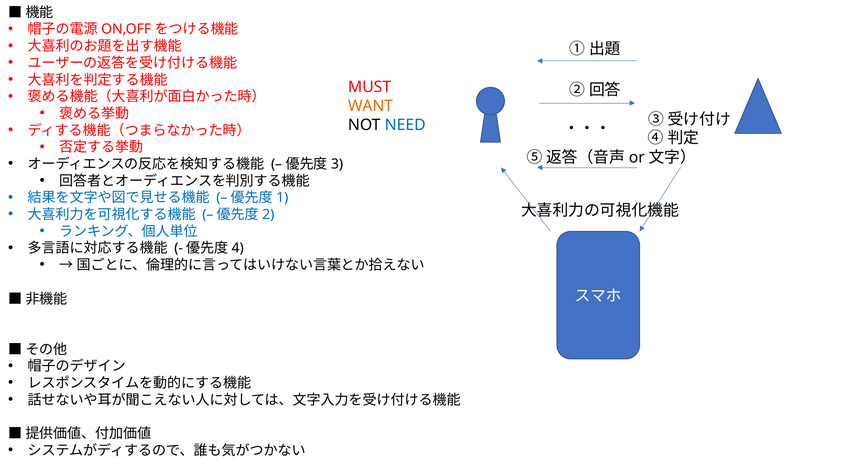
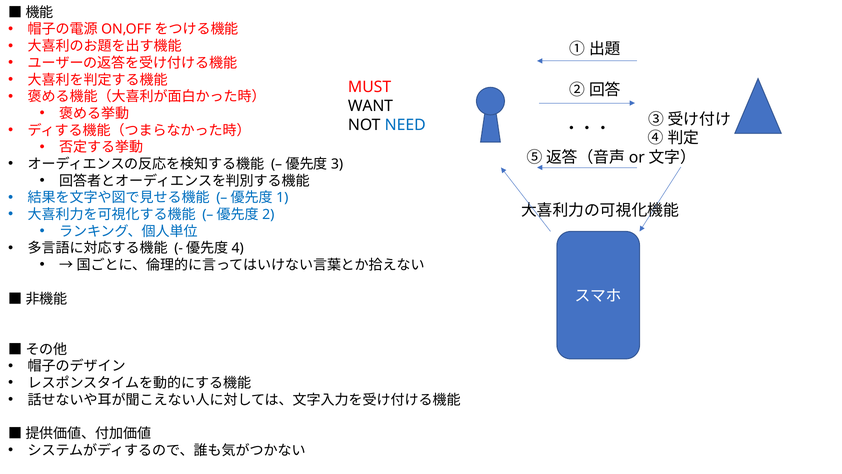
WANT colour: orange -> black
